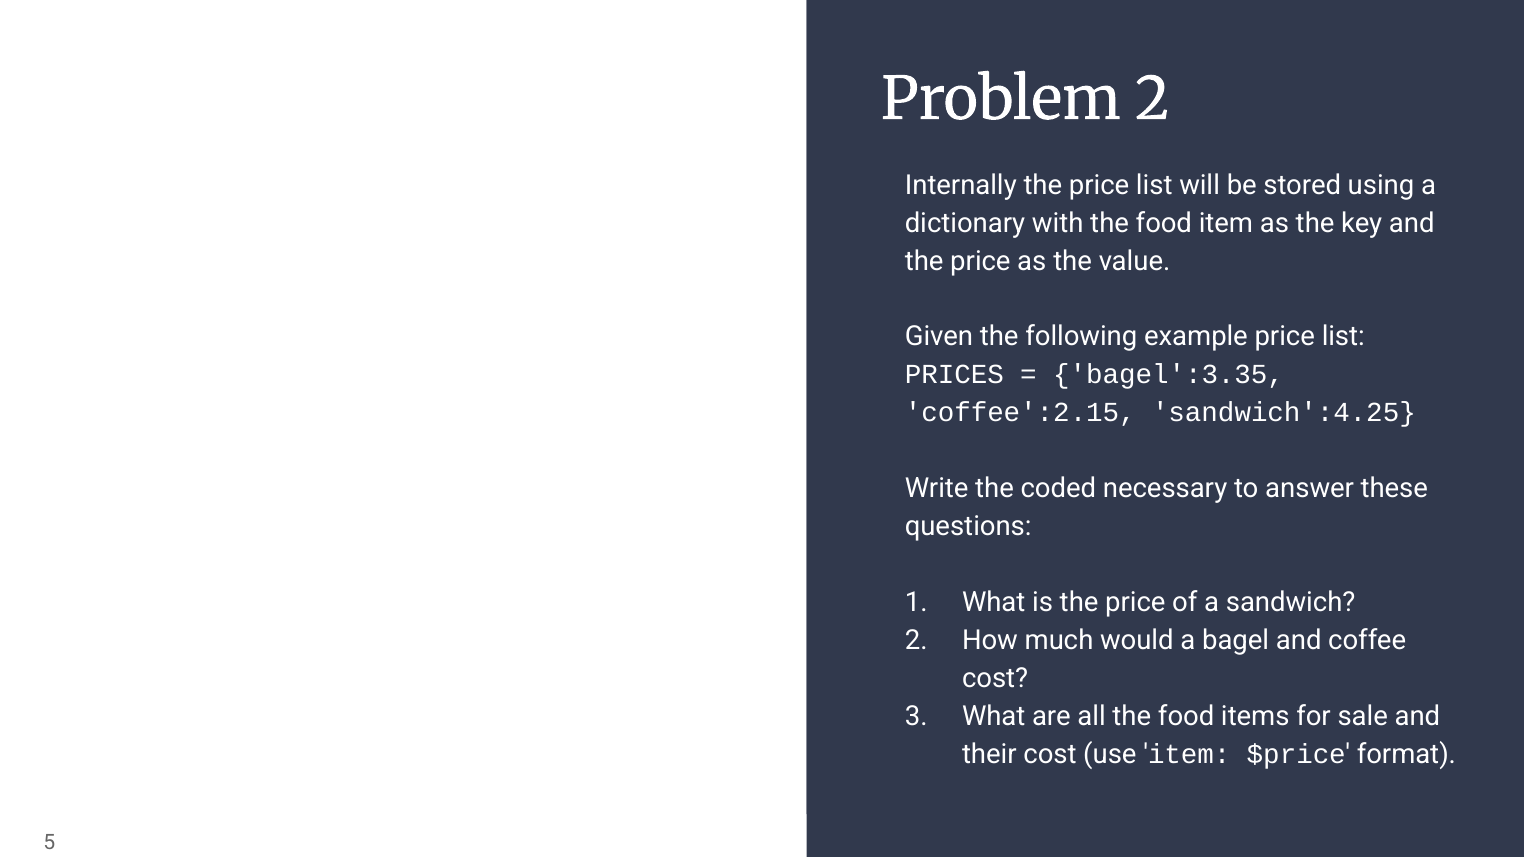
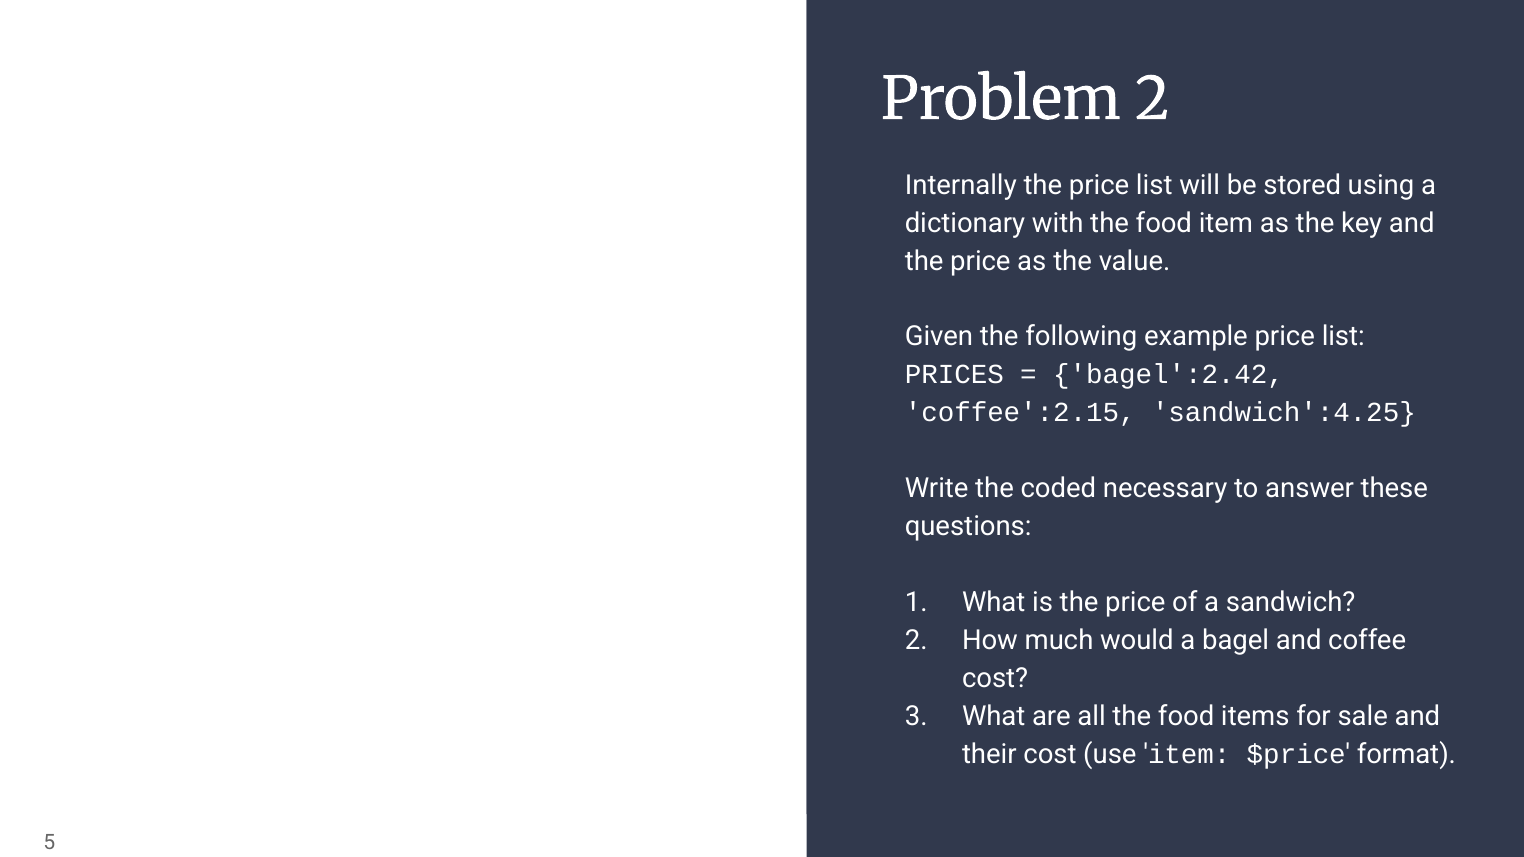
bagel':3.35: bagel':3.35 -> bagel':2.42
